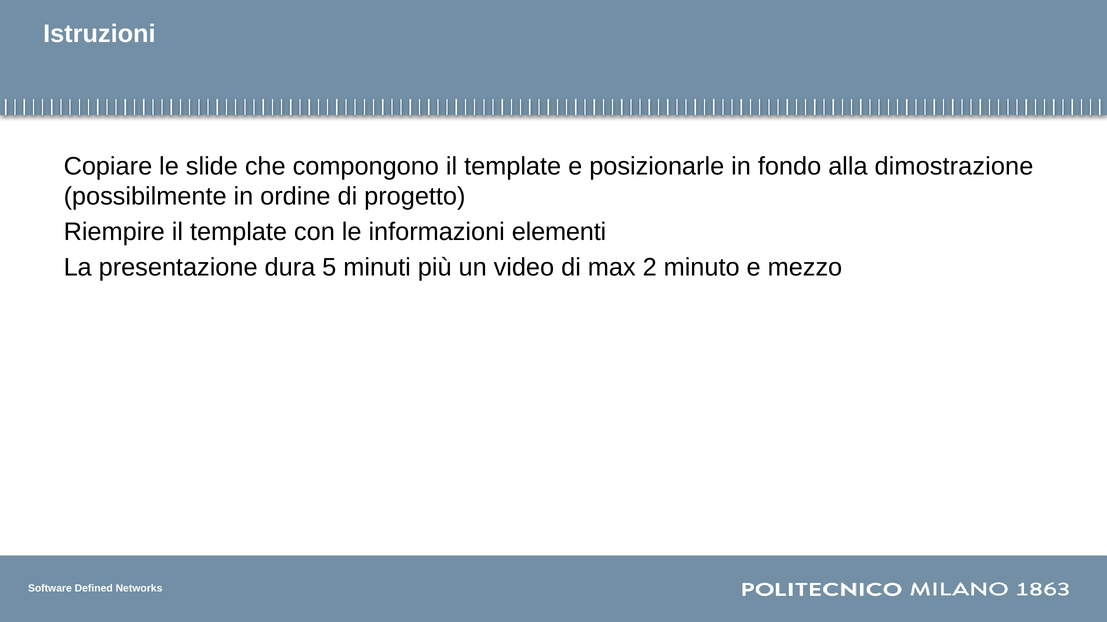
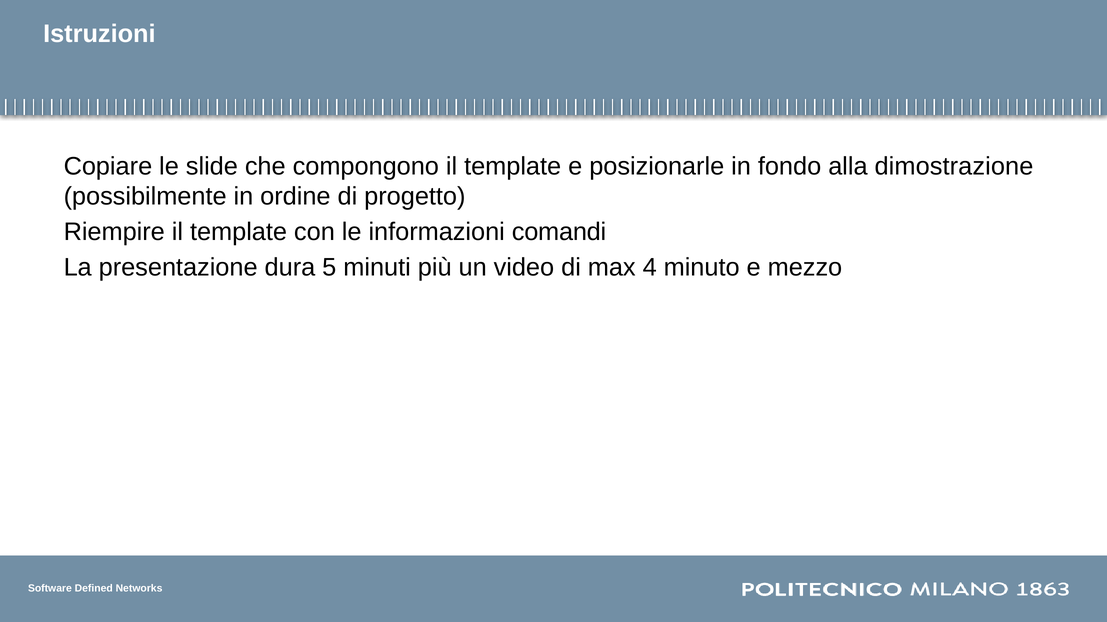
elementi: elementi -> comandi
2: 2 -> 4
